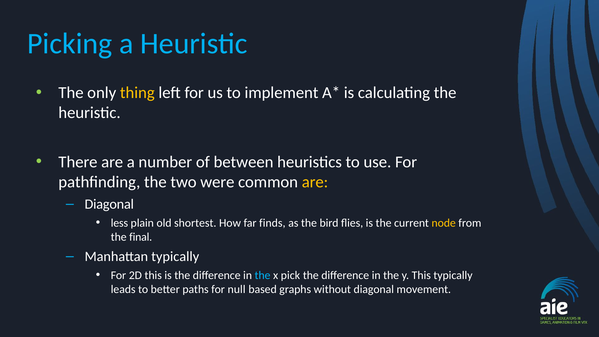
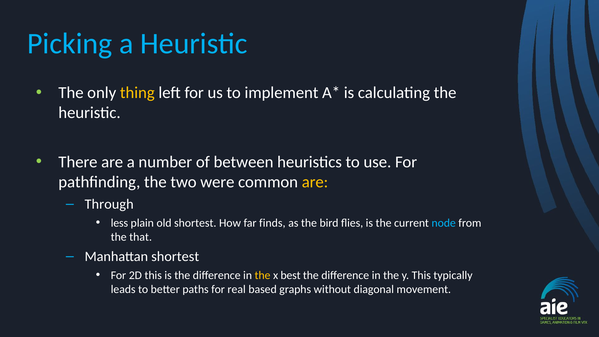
Diagonal at (109, 204): Diagonal -> Through
node colour: yellow -> light blue
final: final -> that
Manhattan typically: typically -> shortest
the at (263, 275) colour: light blue -> yellow
pick: pick -> best
null: null -> real
